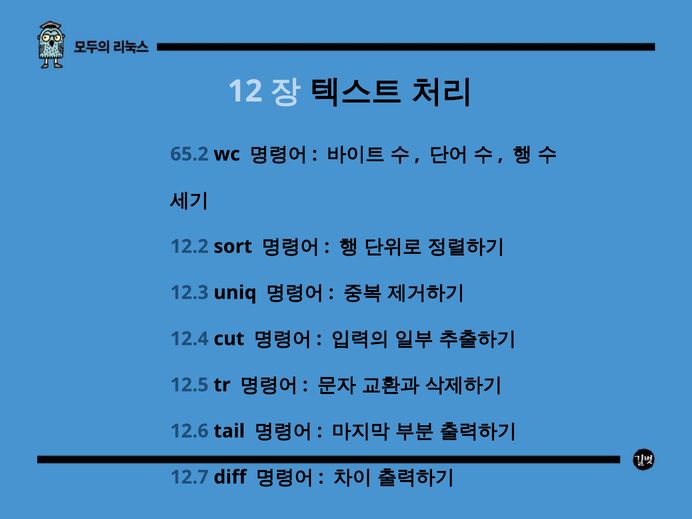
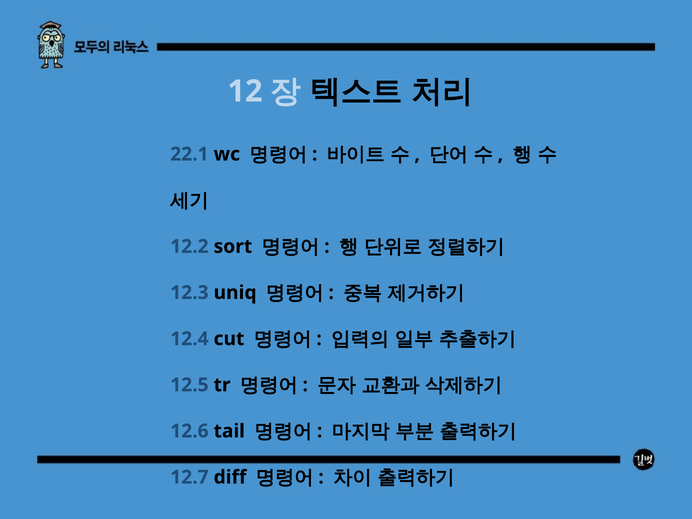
65.2: 65.2 -> 22.1
